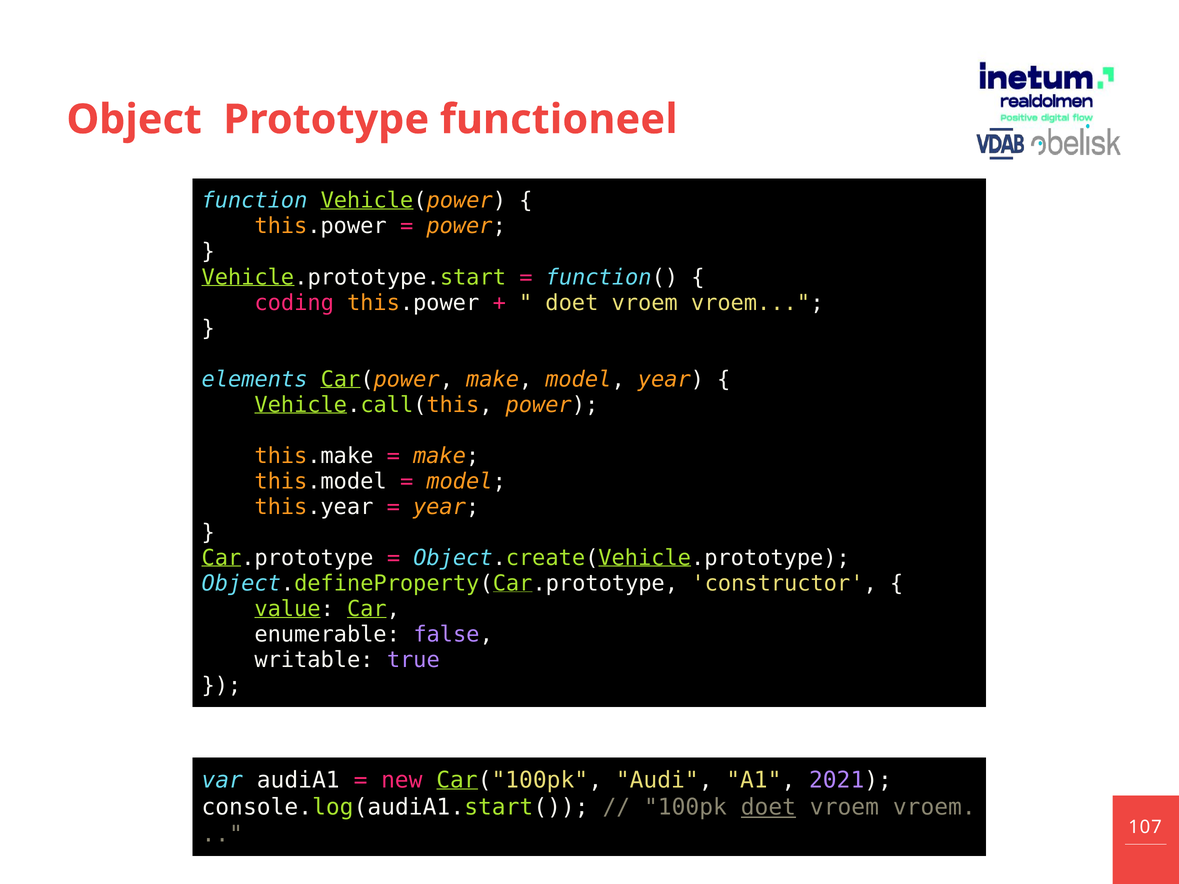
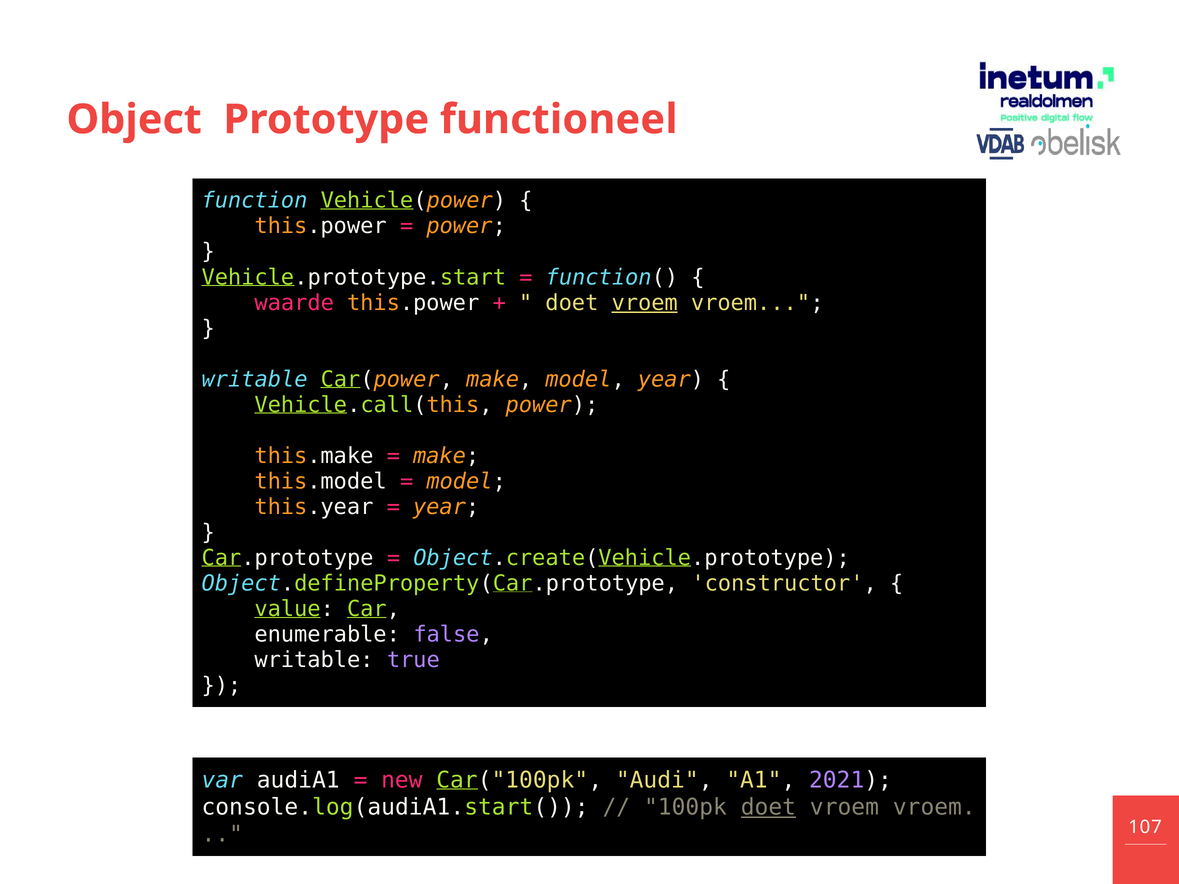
coding: coding -> waarde
vroem at (645, 303) underline: none -> present
elements at (255, 379): elements -> writable
